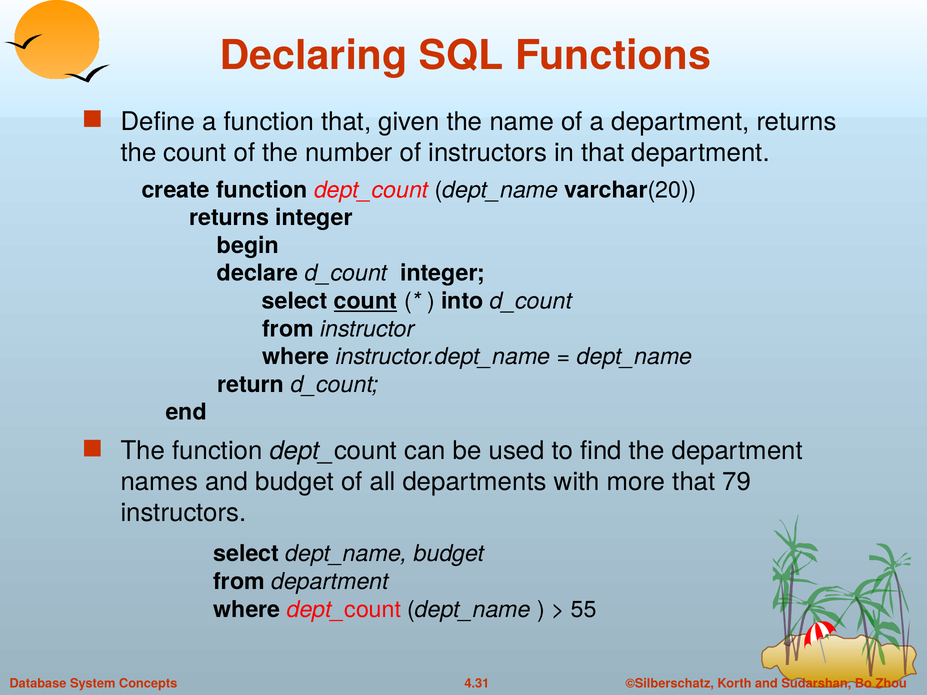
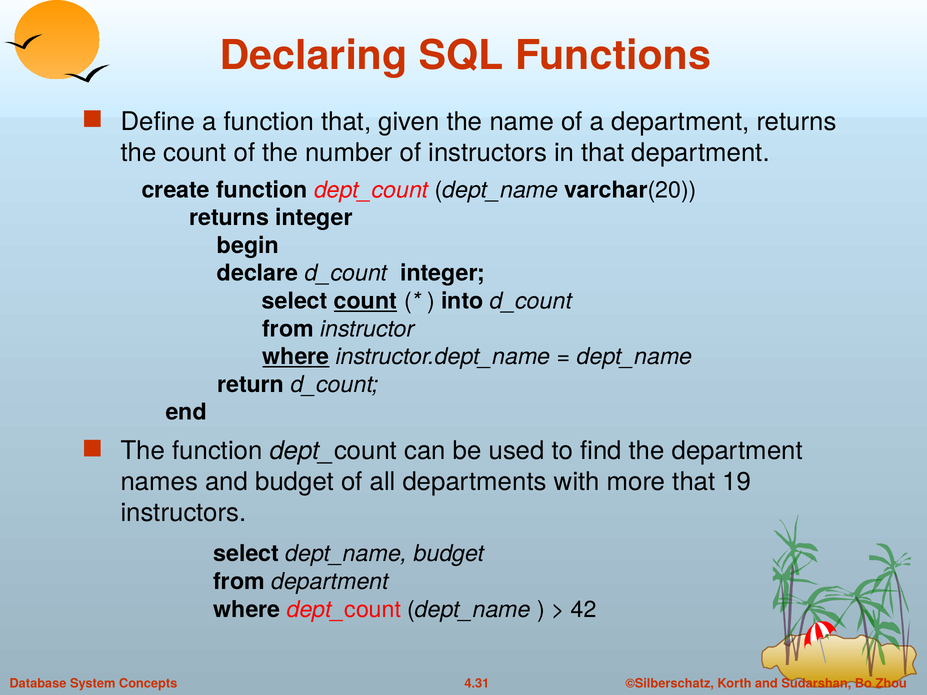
where at (296, 357) underline: none -> present
79: 79 -> 19
55: 55 -> 42
